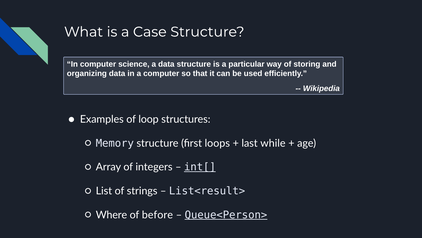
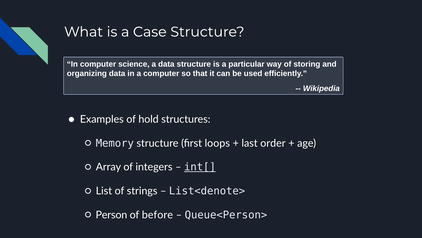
loop: loop -> hold
while: while -> order
List<result>: List<result> -> List<denote>
Where: Where -> Person
Queue<Person> underline: present -> none
